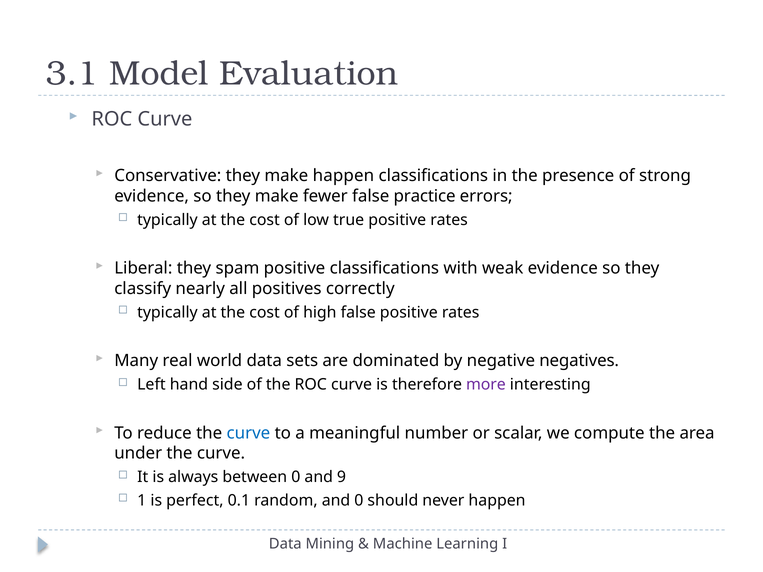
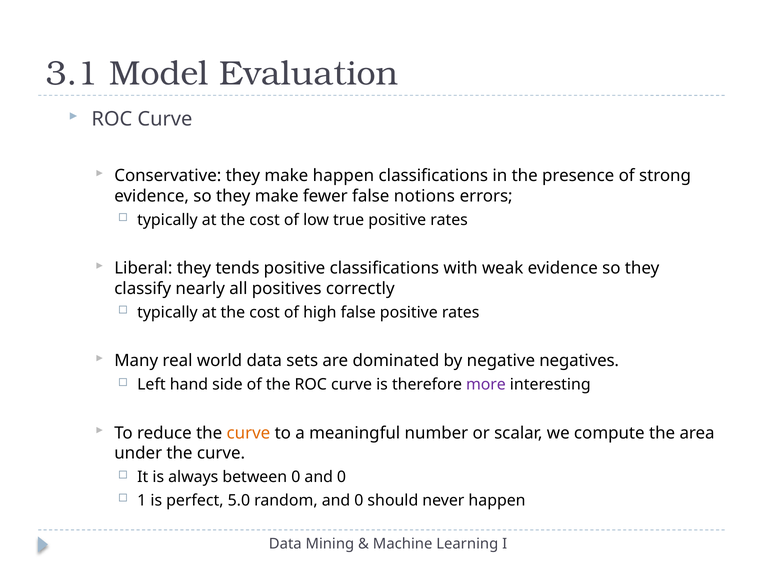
practice: practice -> notions
spam: spam -> tends
curve at (248, 433) colour: blue -> orange
0 and 9: 9 -> 0
0.1: 0.1 -> 5.0
